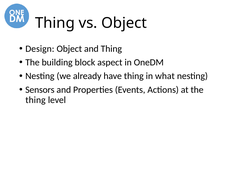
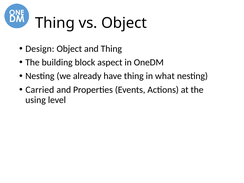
Sensors: Sensors -> Carried
thing at (36, 100): thing -> using
